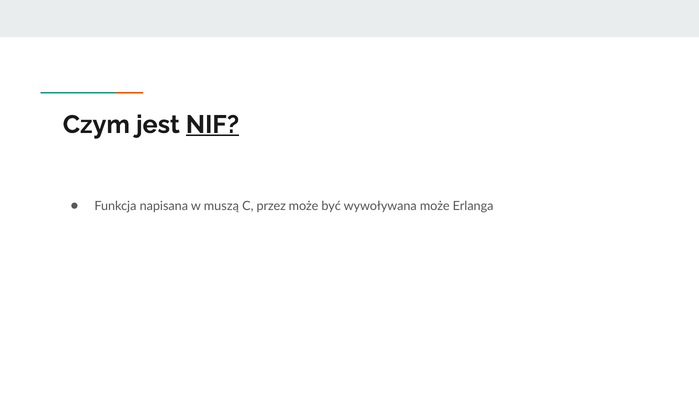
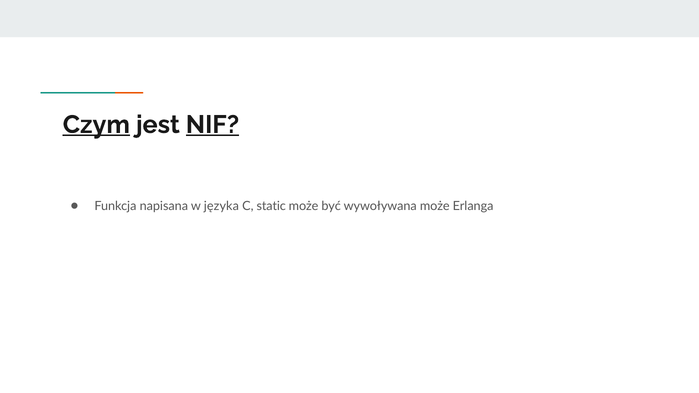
Czym underline: none -> present
muszą: muszą -> języka
przez: przez -> static
